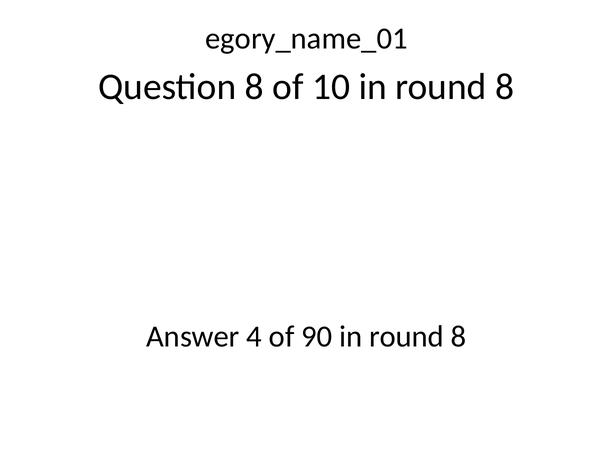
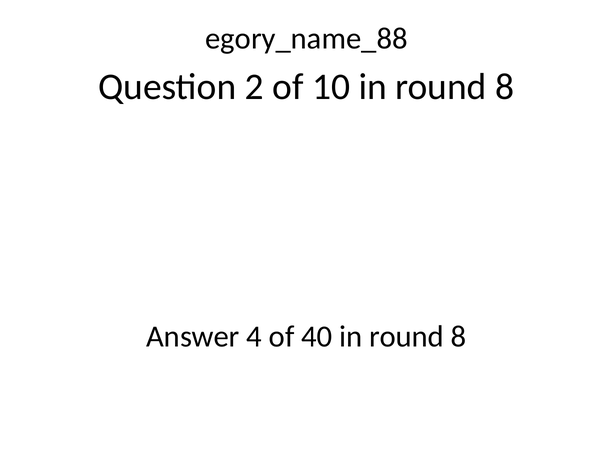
egory_name_01: egory_name_01 -> egory_name_88
Question 8: 8 -> 2
90: 90 -> 40
